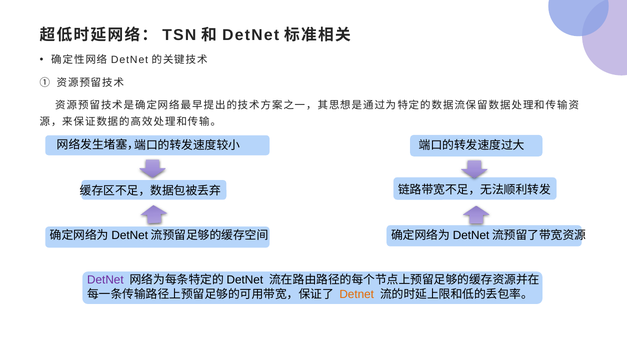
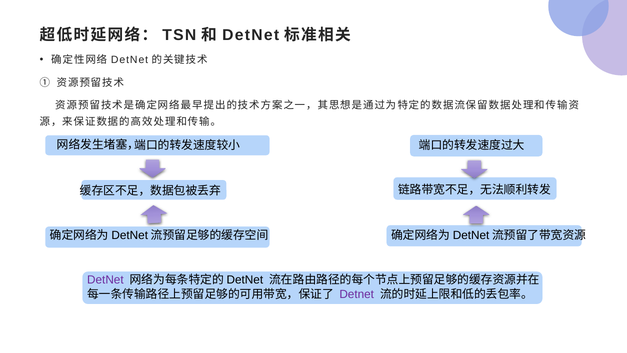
Detnet at (357, 294) colour: orange -> purple
